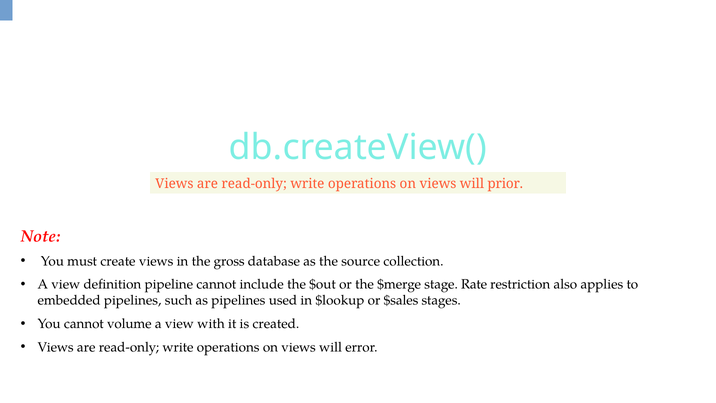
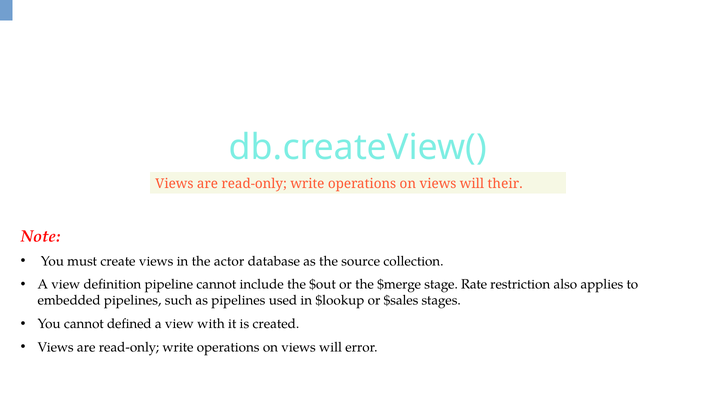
prior: prior -> their
gross: gross -> actor
volume: volume -> defined
